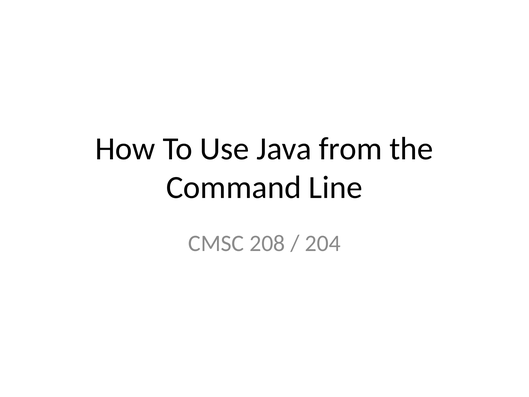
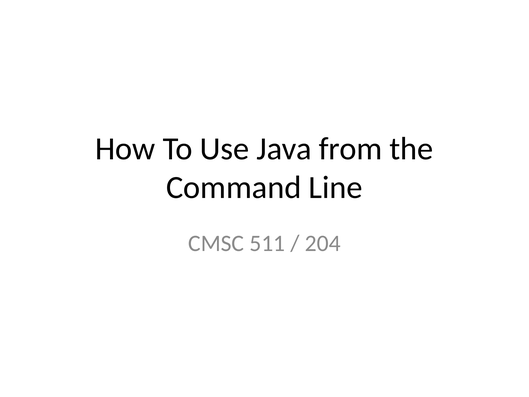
208: 208 -> 511
